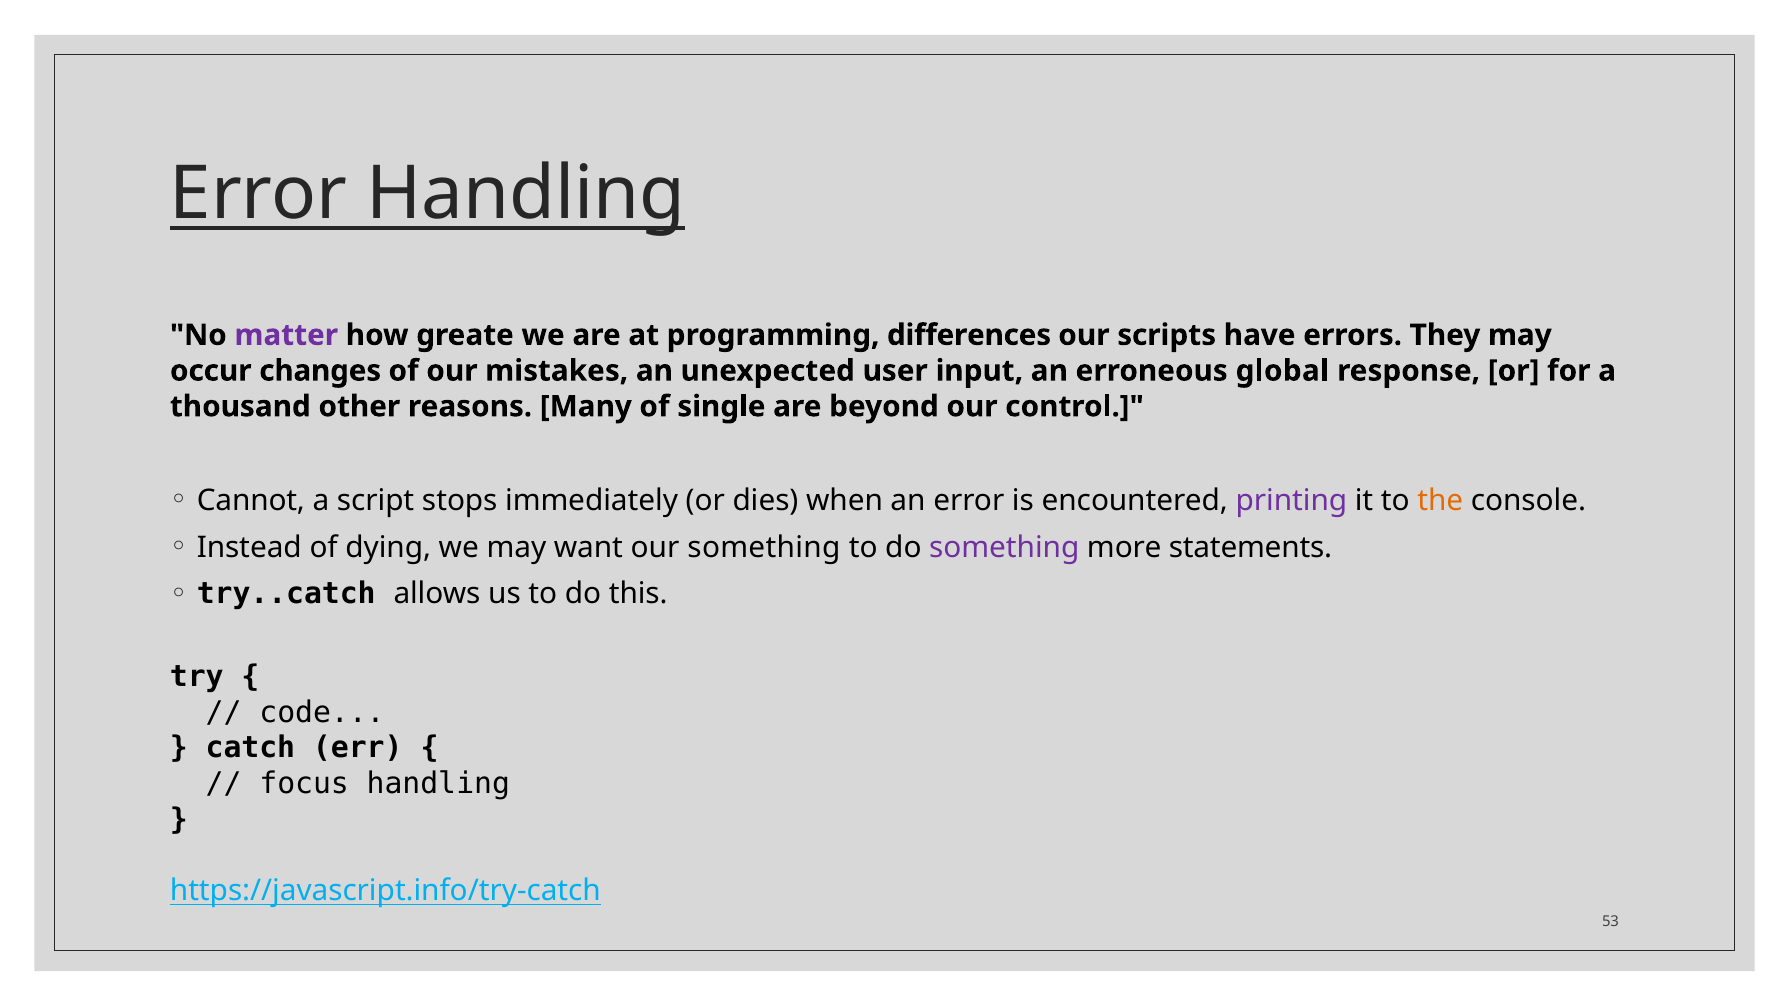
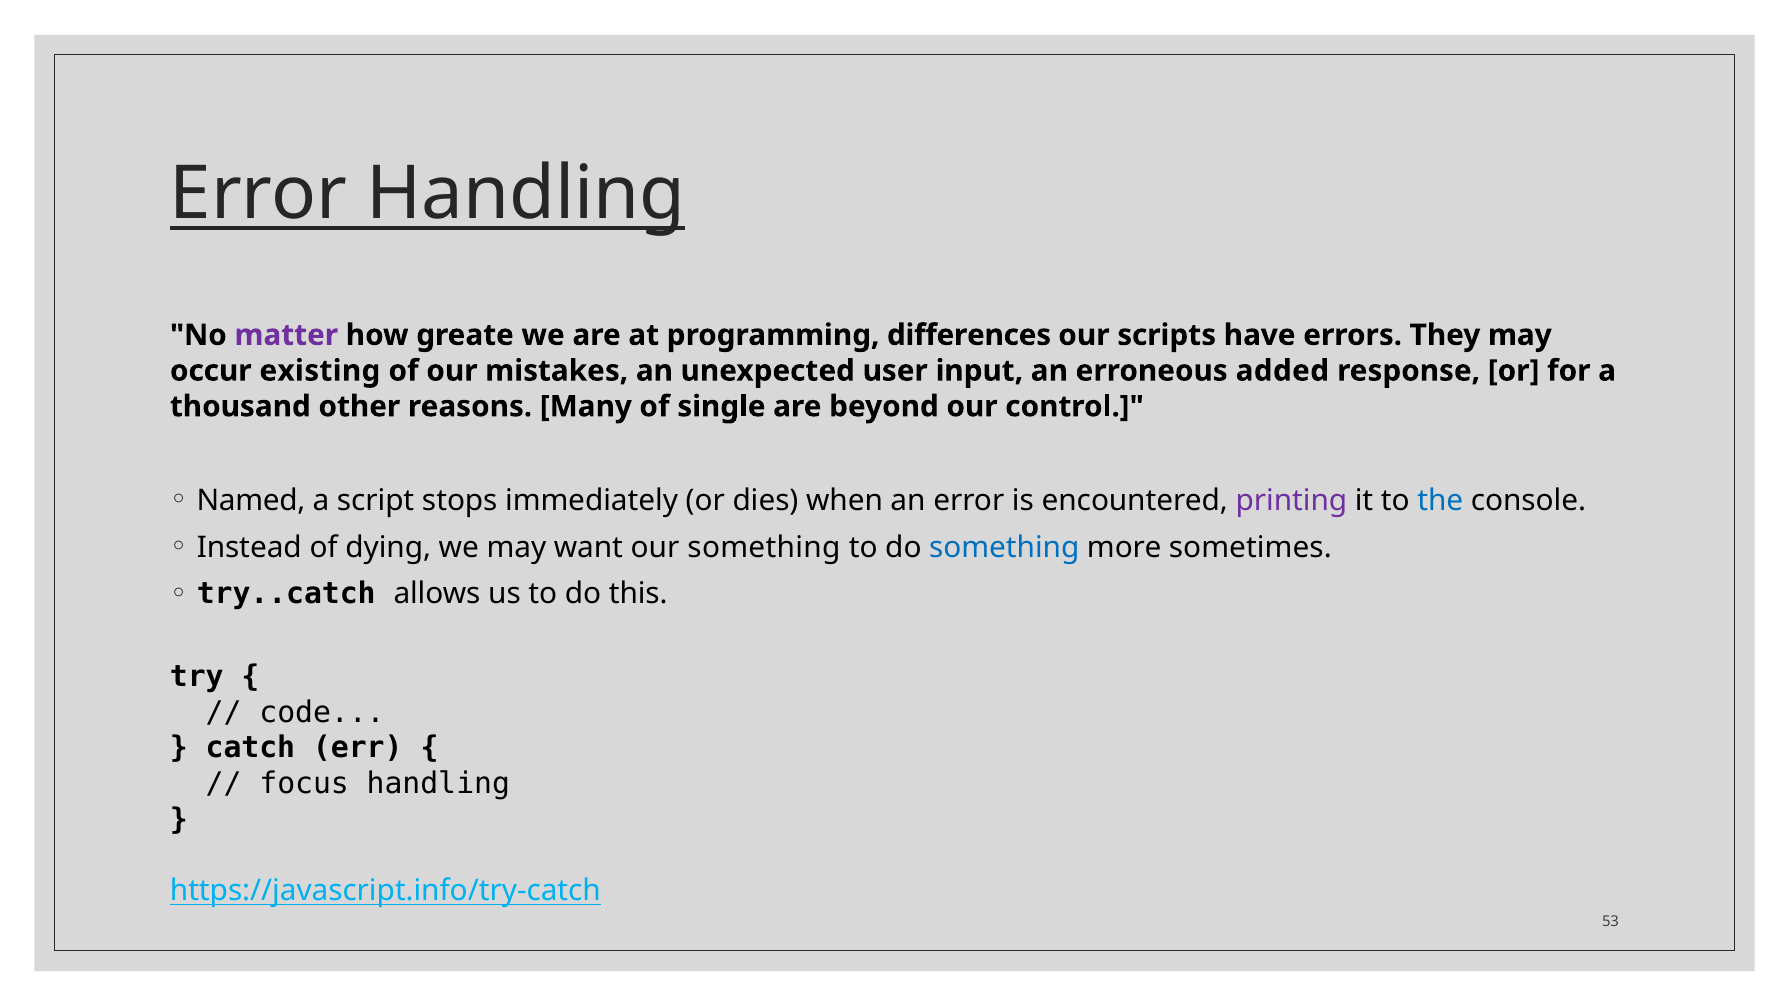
changes: changes -> existing
global: global -> added
Cannot: Cannot -> Named
the colour: orange -> blue
something at (1004, 547) colour: purple -> blue
statements: statements -> sometimes
